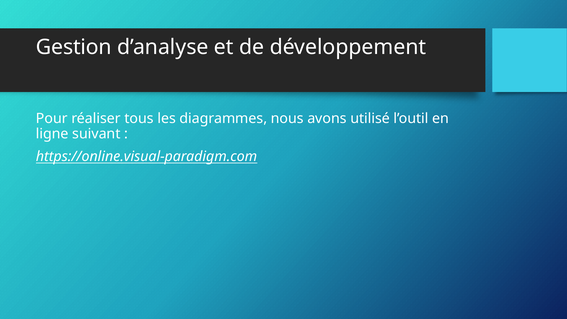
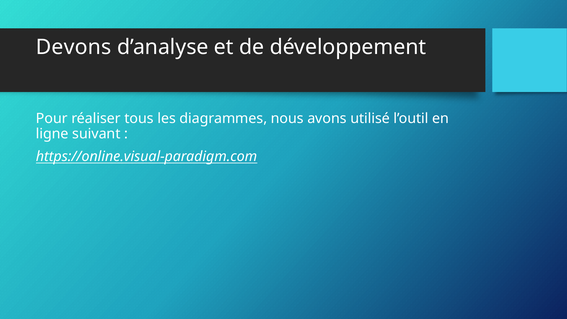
Gestion: Gestion -> Devons
